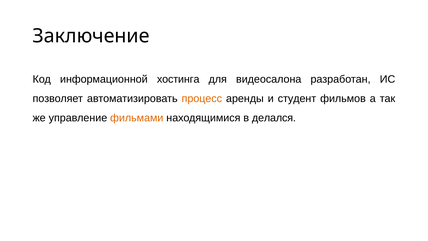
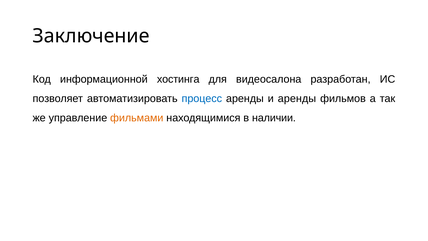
процесс colour: orange -> blue
и студент: студент -> аренды
делался: делался -> наличии
